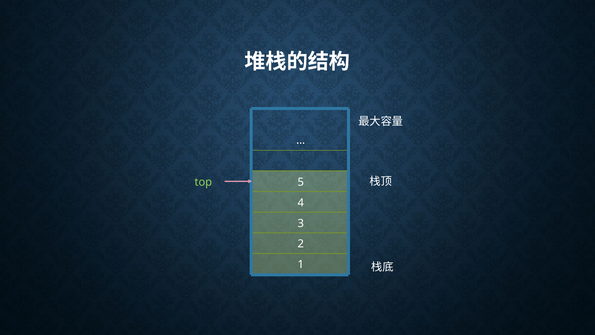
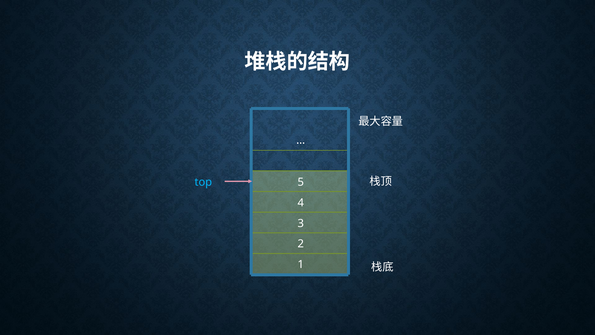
top colour: light green -> light blue
